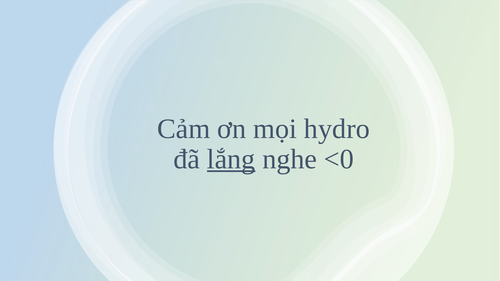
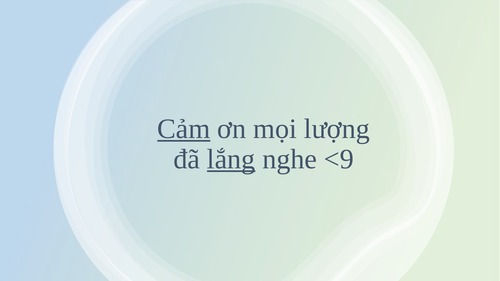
Cảm underline: none -> present
hydro: hydro -> lượng
<0: <0 -> <9
